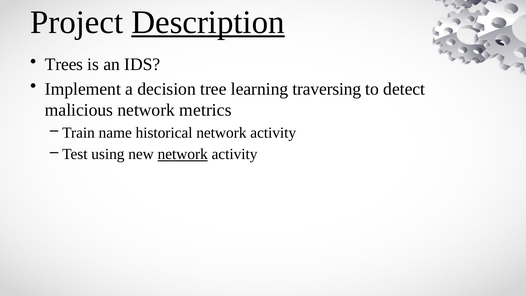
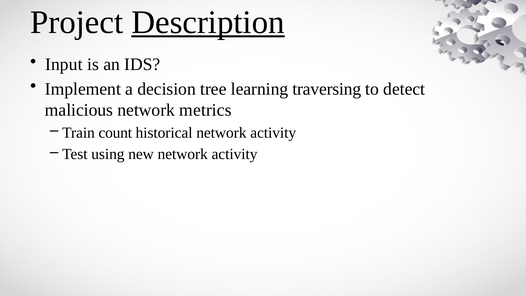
Trees: Trees -> Input
name: name -> count
network at (183, 154) underline: present -> none
